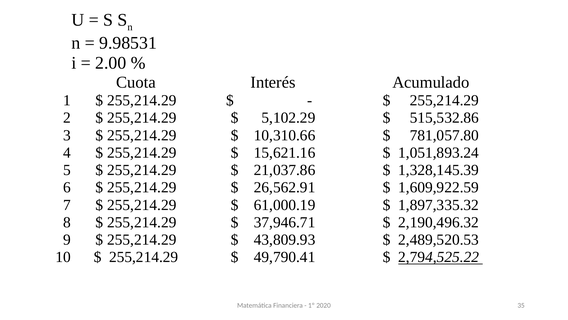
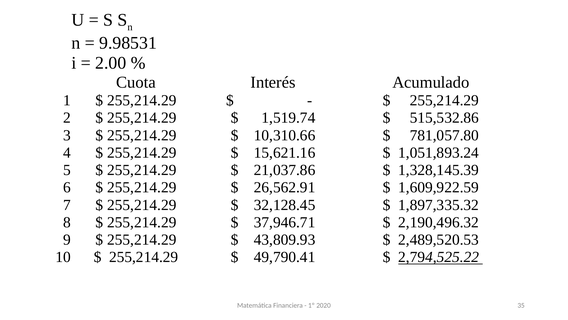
5,102.29: 5,102.29 -> 1,519.74
61,000.19: 61,000.19 -> 32,128.45
